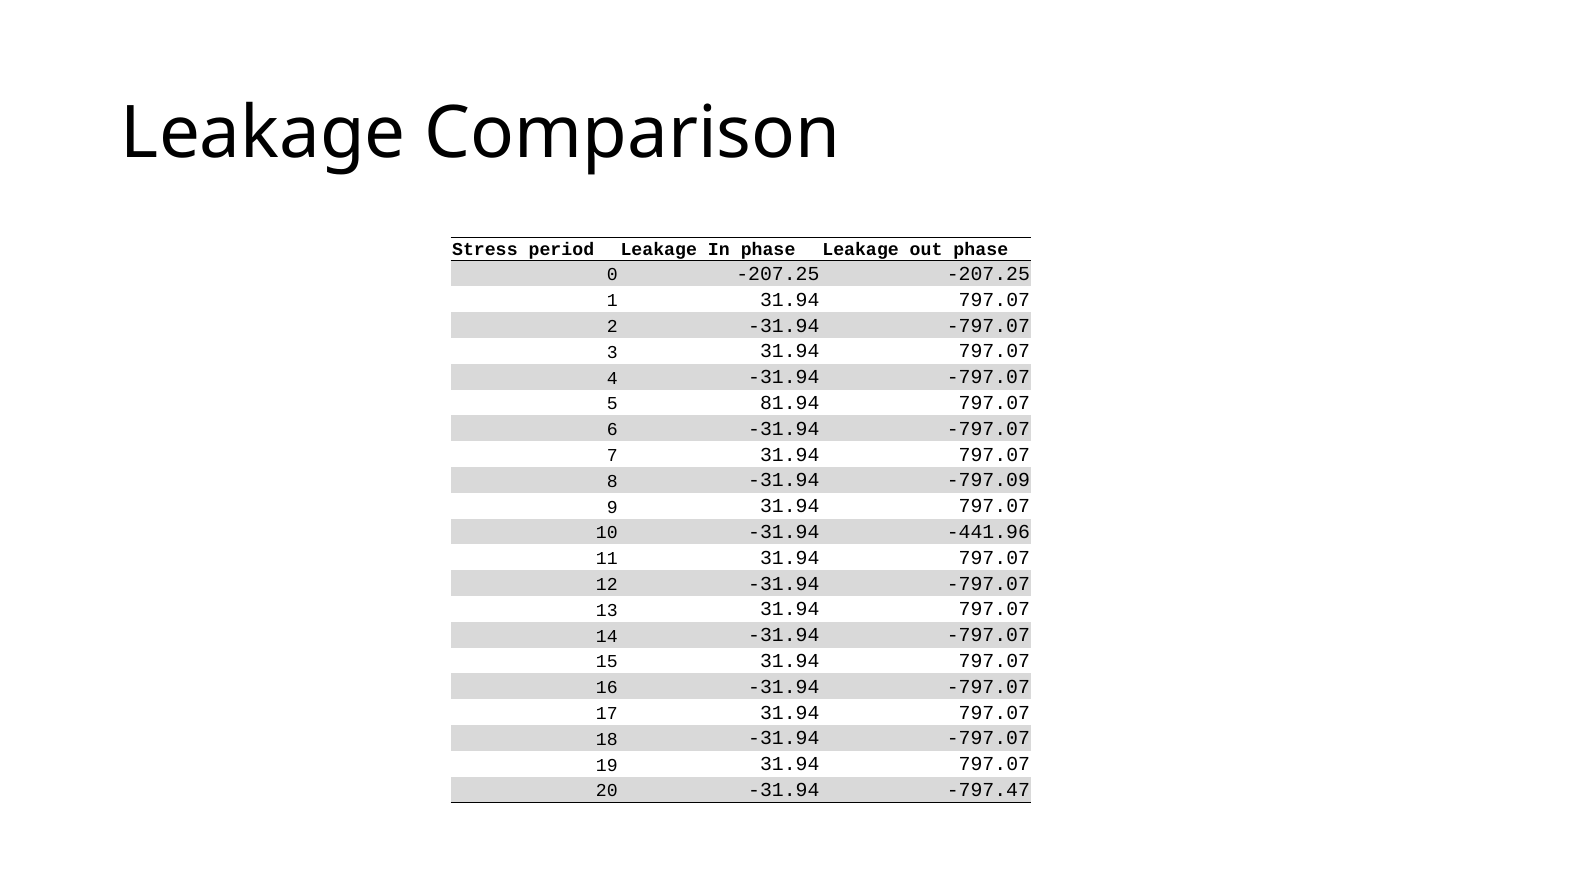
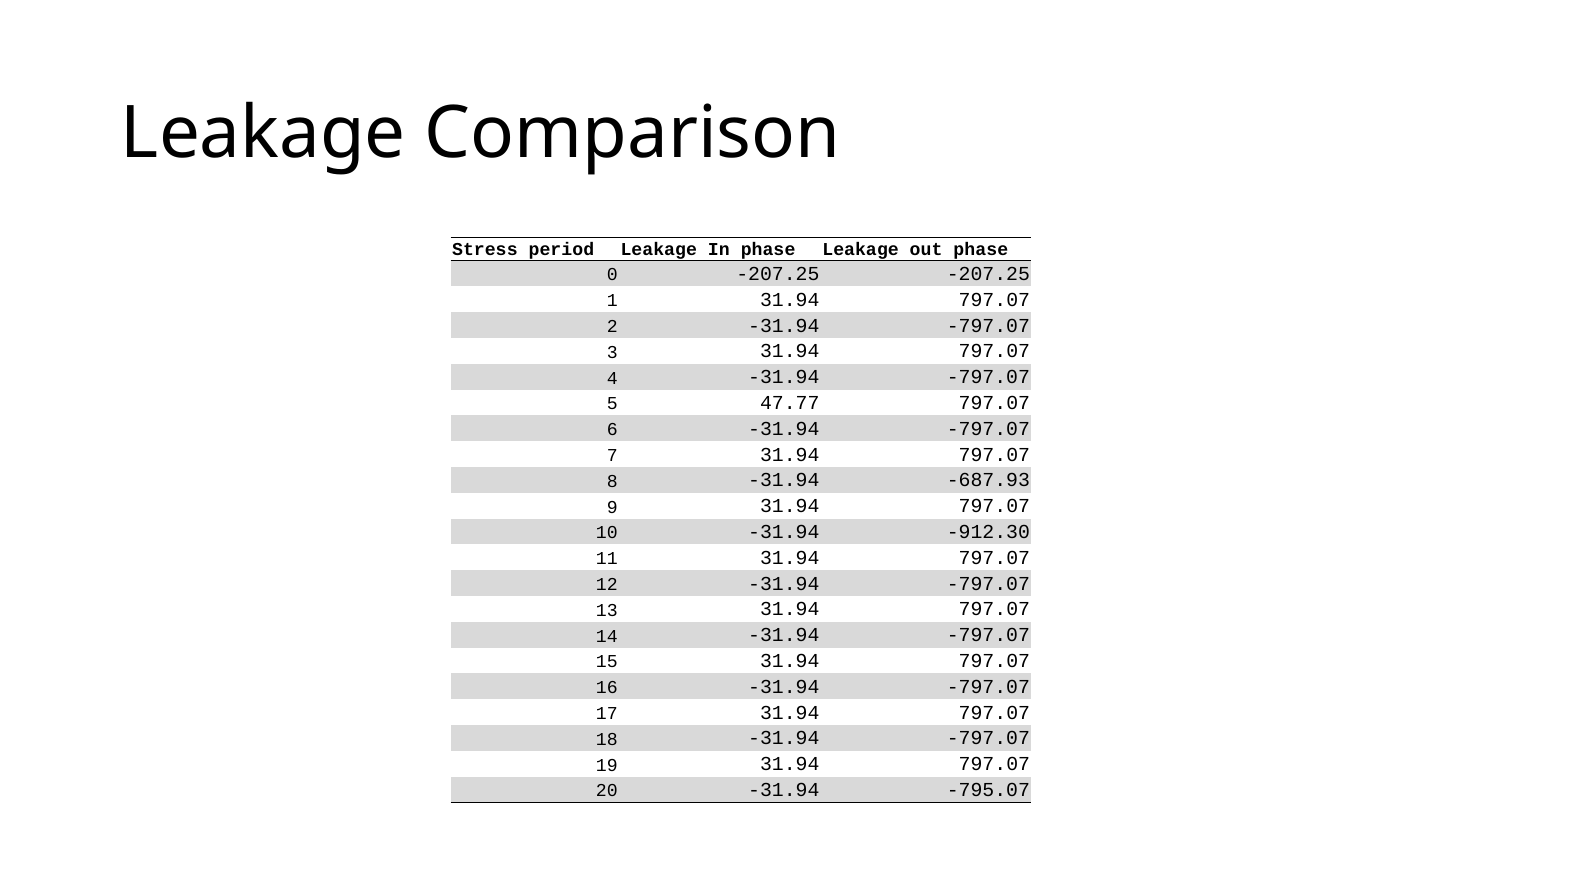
81.94: 81.94 -> 47.77
-797.09: -797.09 -> -687.93
-441.96: -441.96 -> -912.30
-797.47: -797.47 -> -795.07
